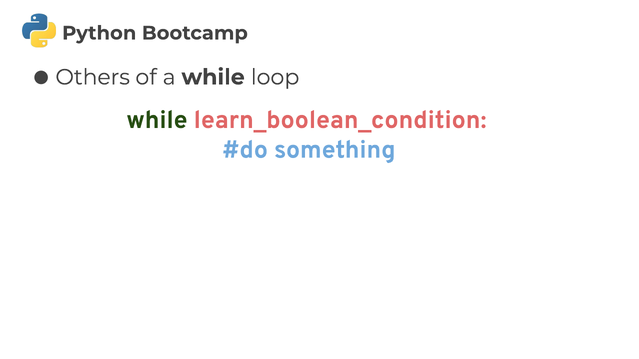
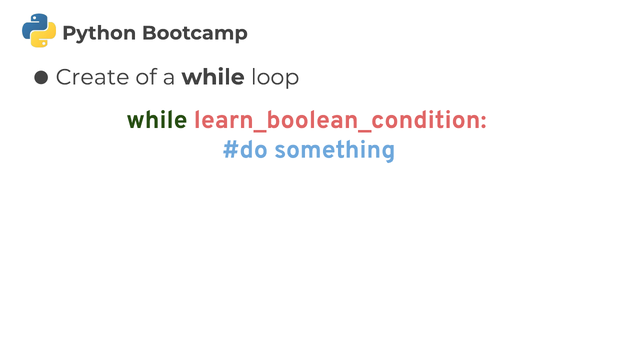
Others: Others -> Create
